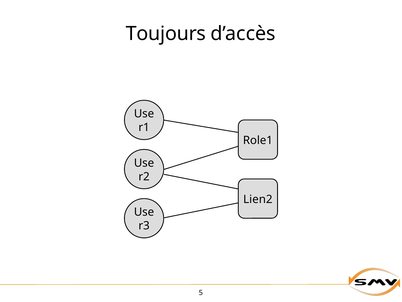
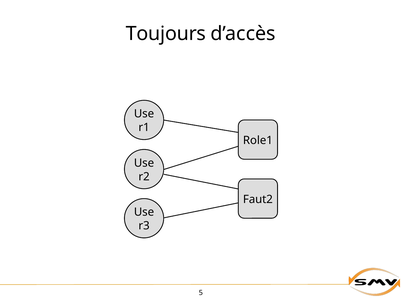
Lien2: Lien2 -> Faut2
